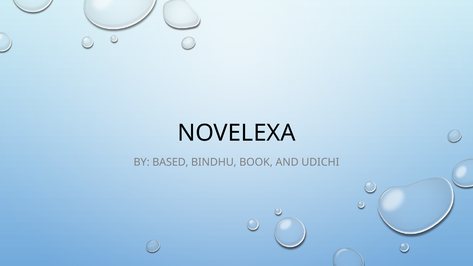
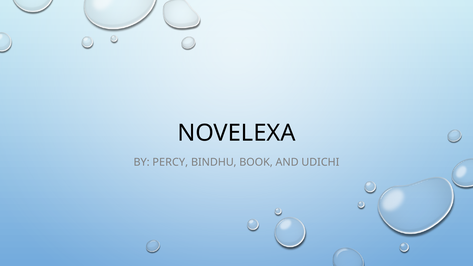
BASED: BASED -> PERCY
